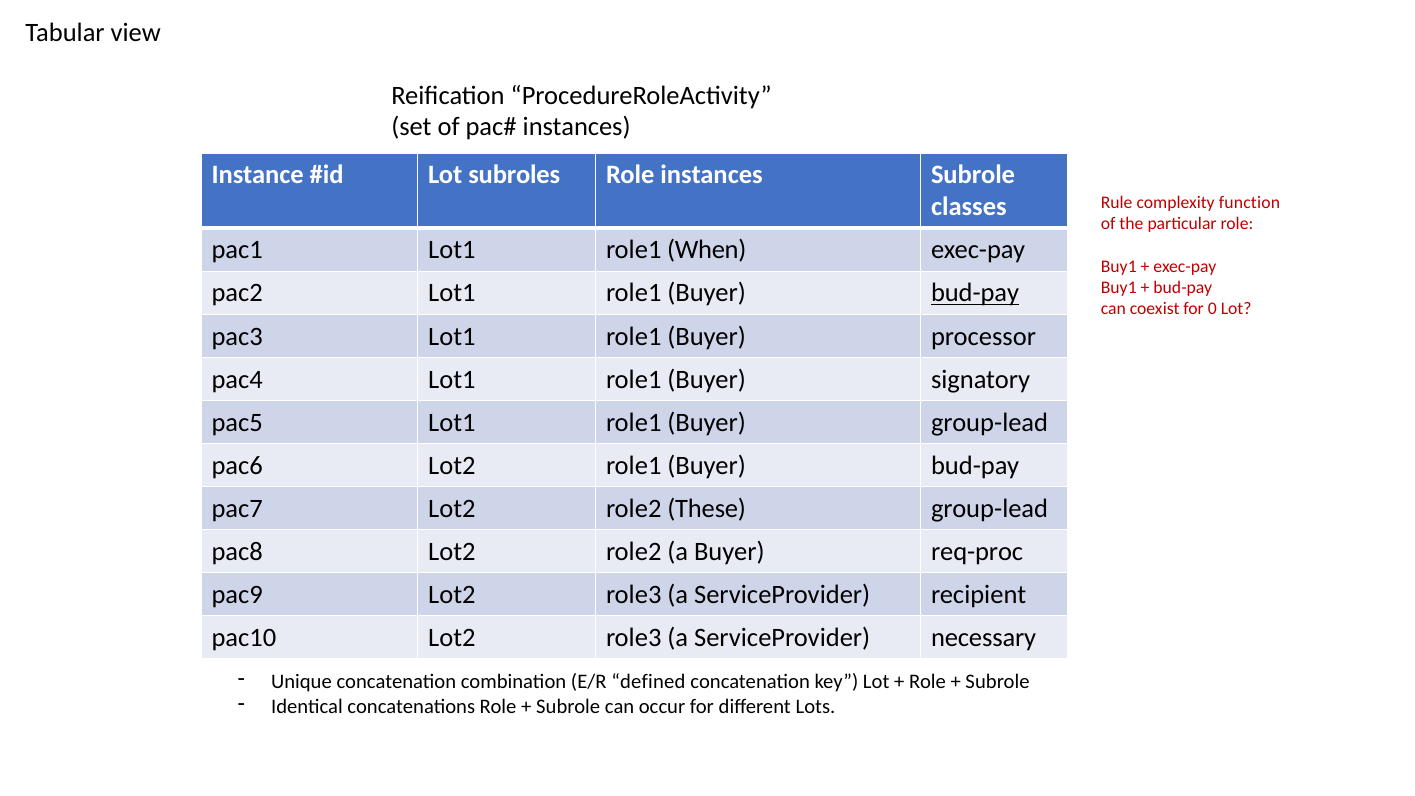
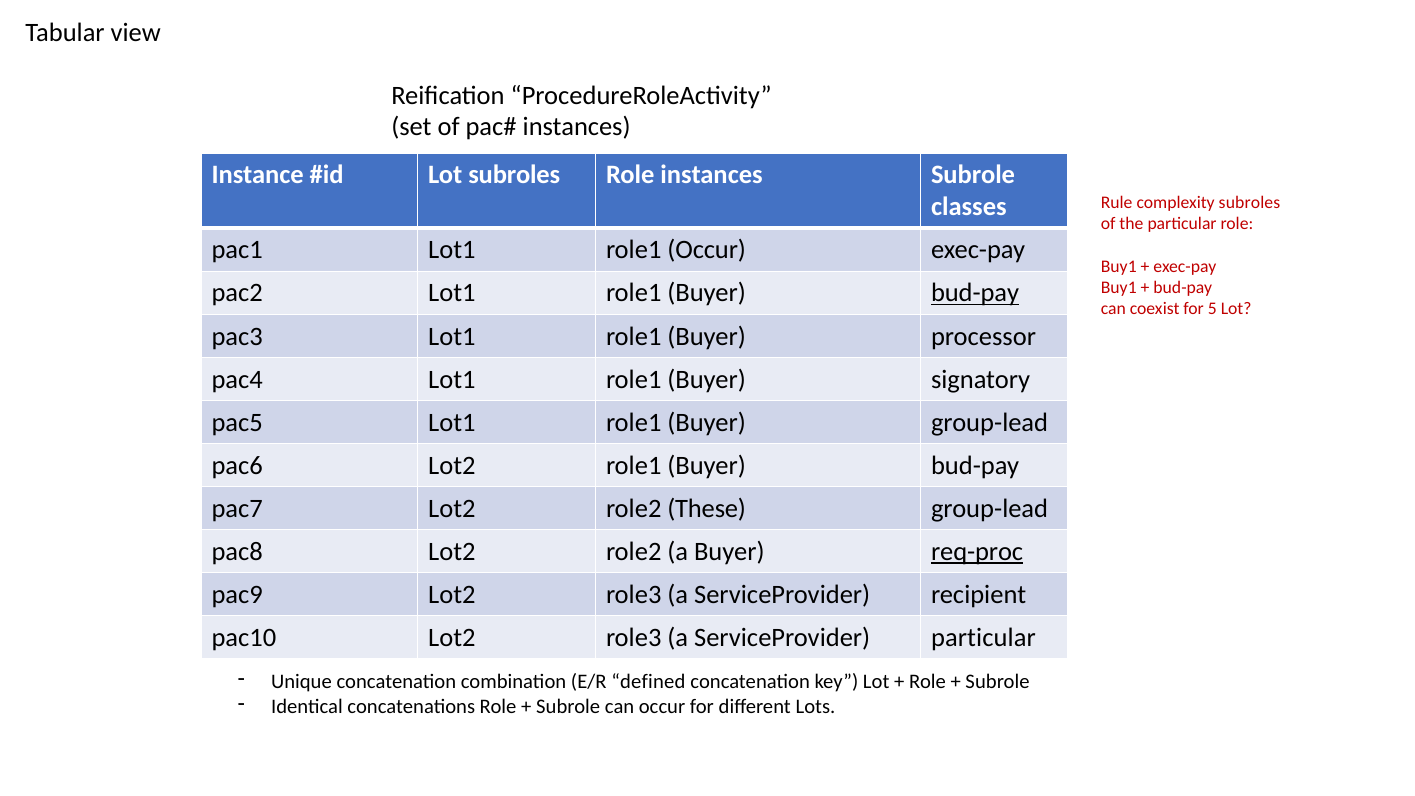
complexity function: function -> subroles
role1 When: When -> Occur
0: 0 -> 5
req-proc underline: none -> present
ServiceProvider necessary: necessary -> particular
